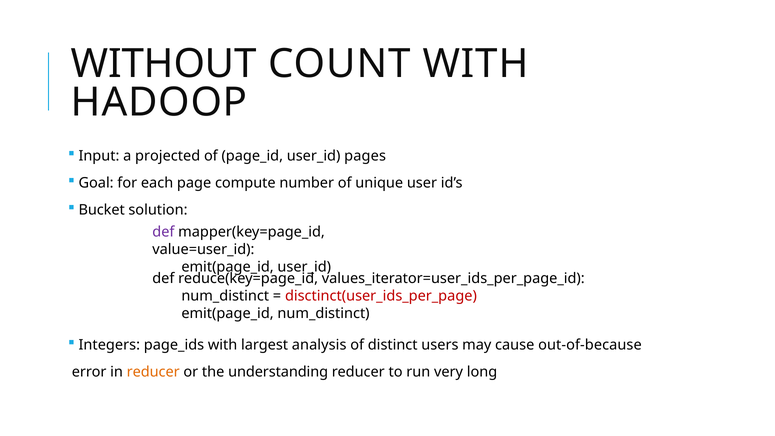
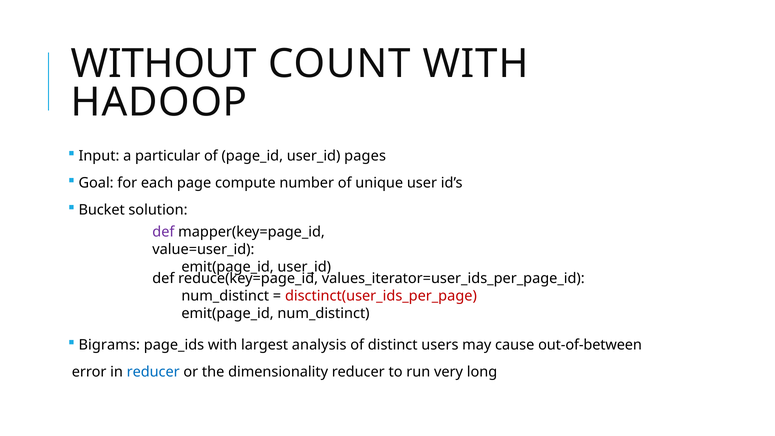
projected: projected -> particular
Integers: Integers -> Bigrams
out-of-because: out-of-because -> out-of-between
reducer at (153, 372) colour: orange -> blue
understanding: understanding -> dimensionality
